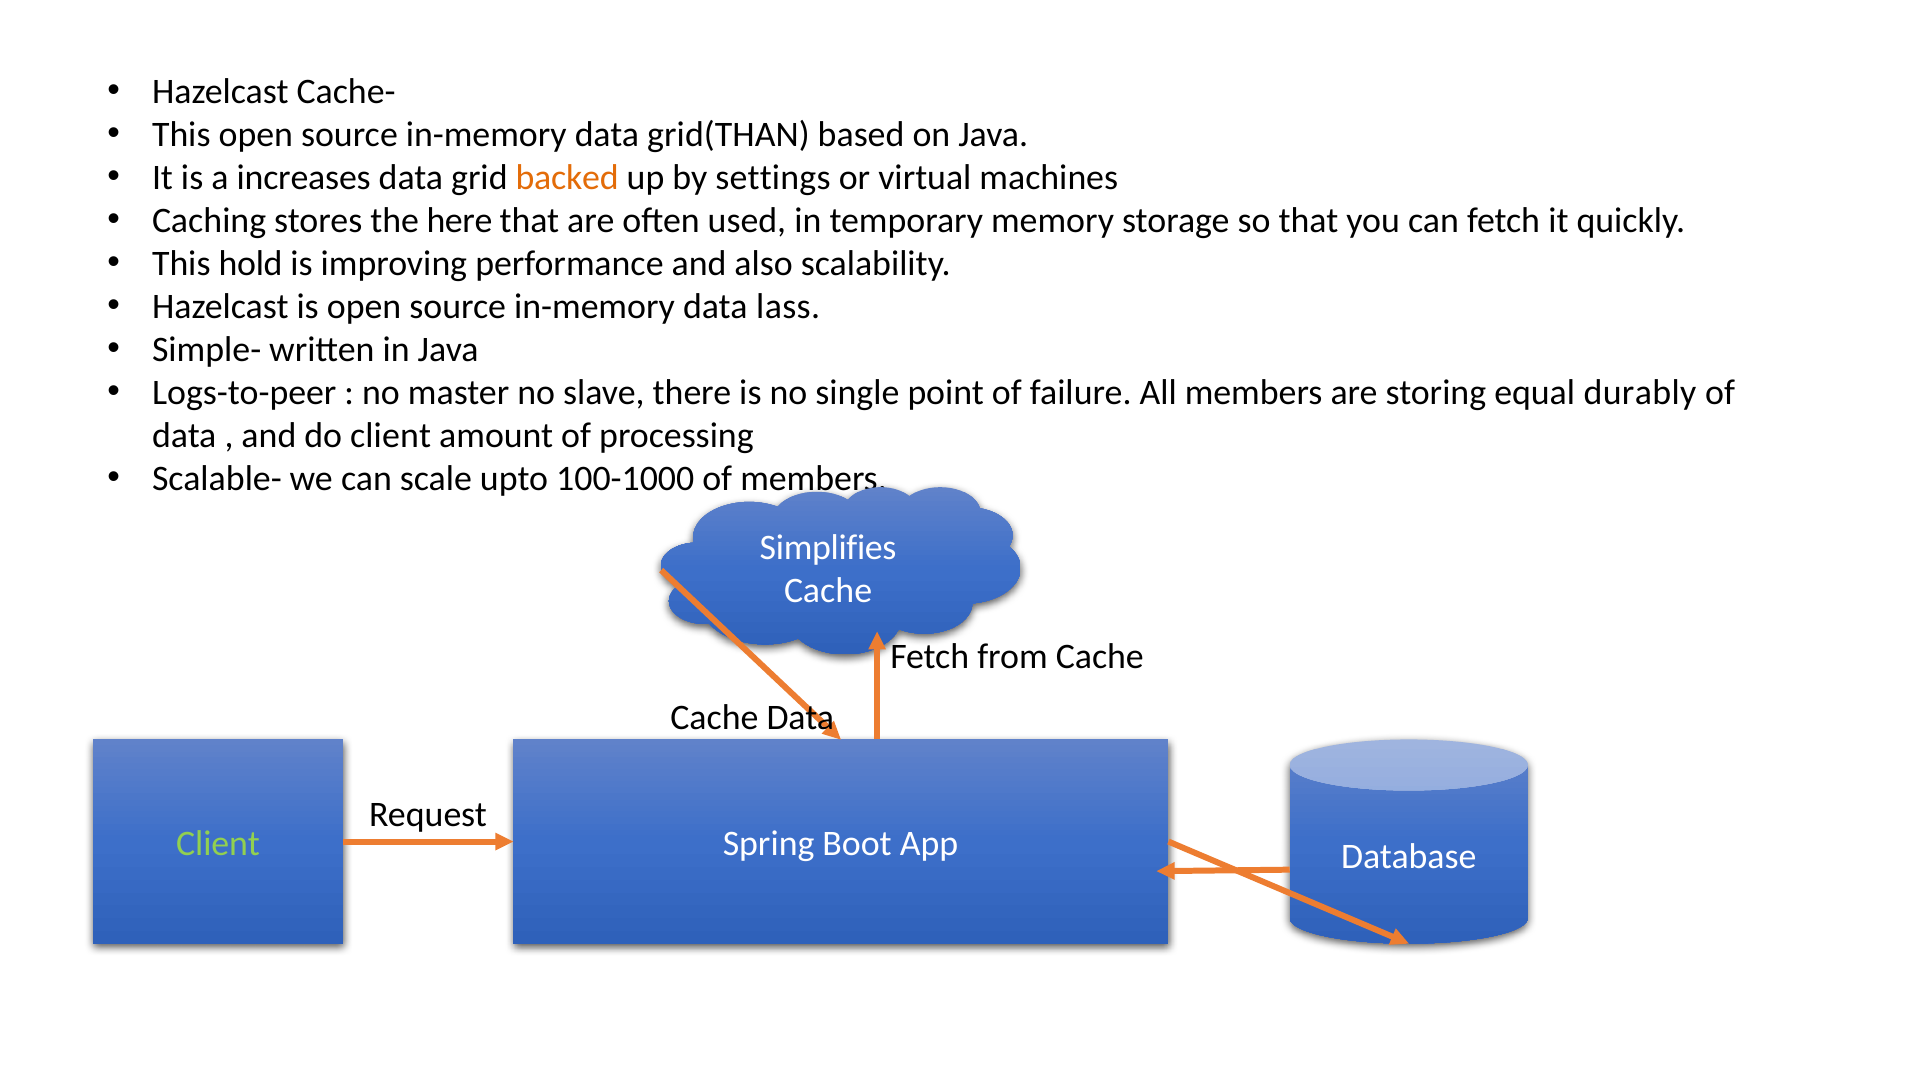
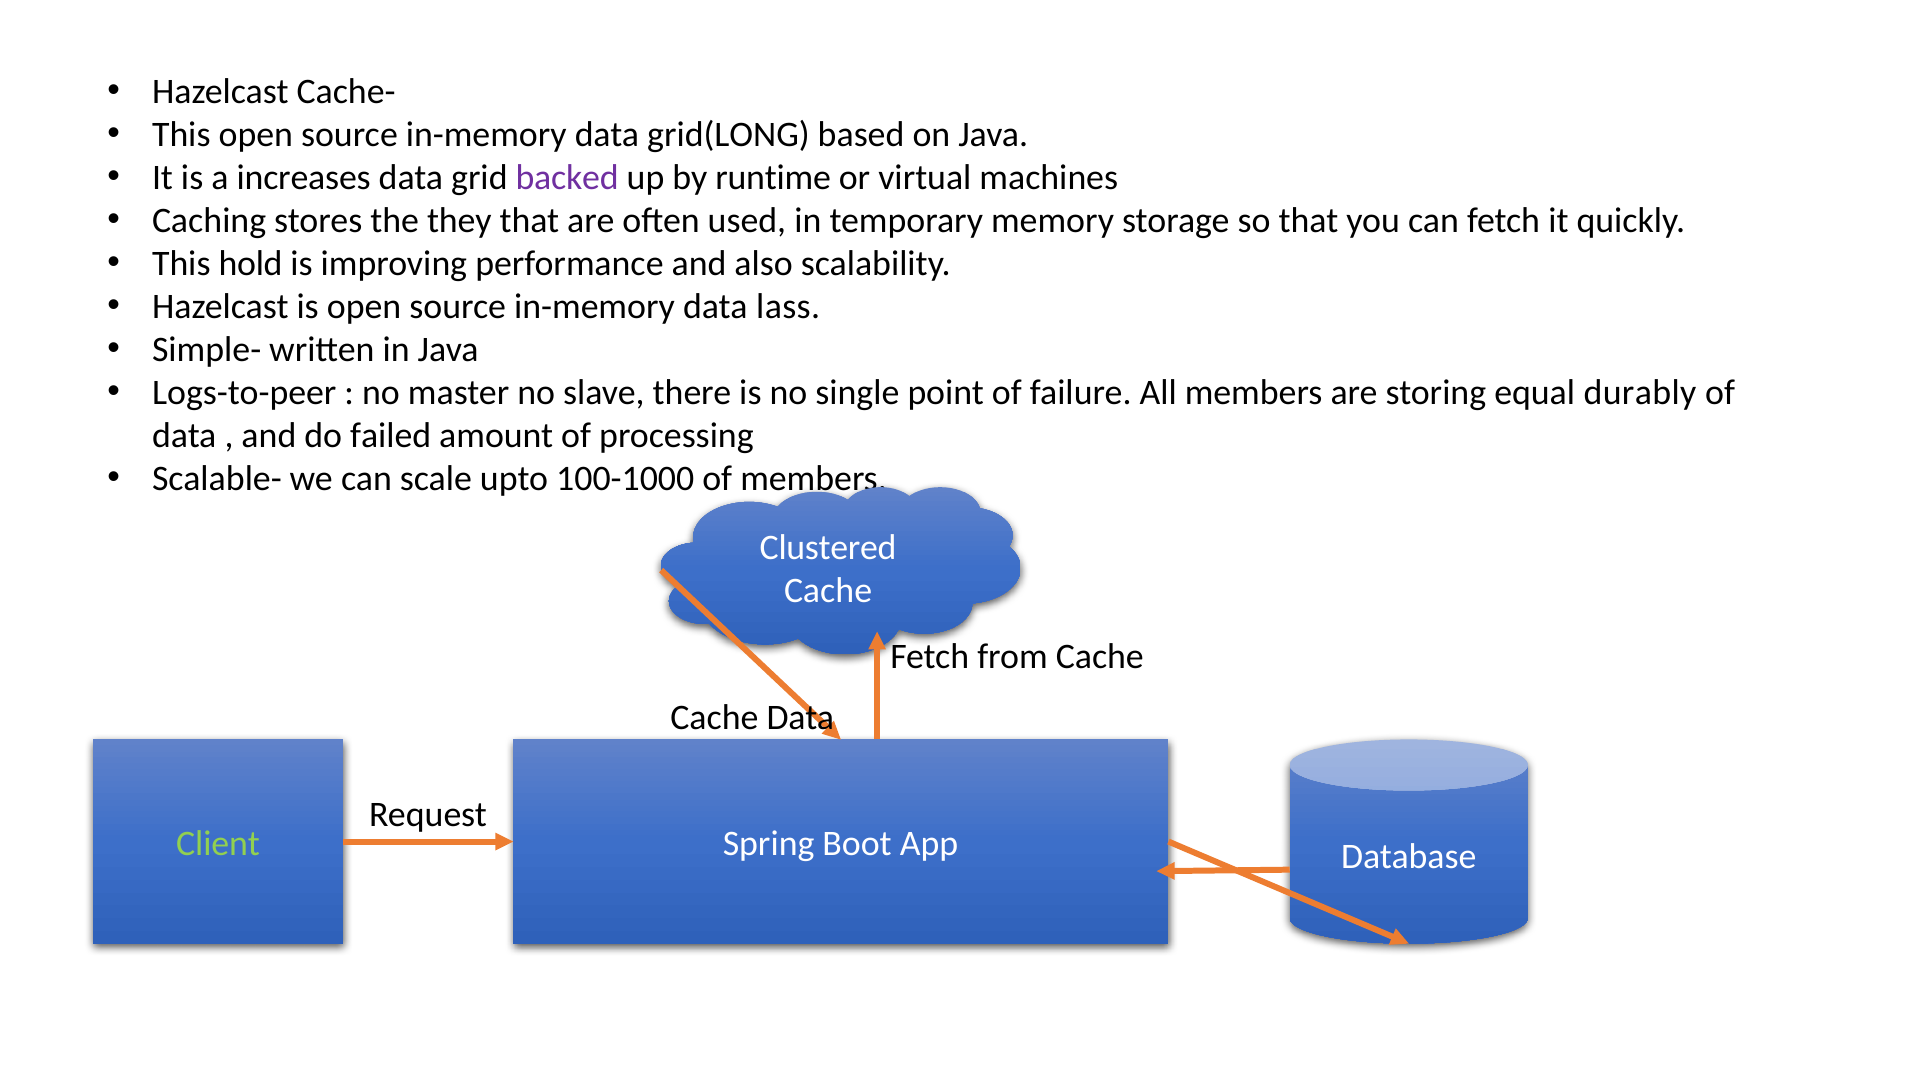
grid(THAN: grid(THAN -> grid(LONG
backed colour: orange -> purple
settings: settings -> runtime
here: here -> they
do client: client -> failed
Simplifies: Simplifies -> Clustered
